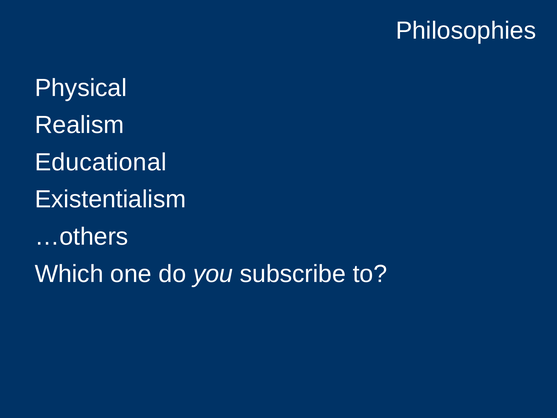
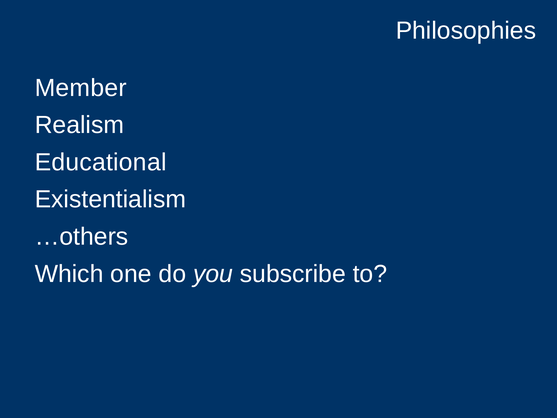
Physical: Physical -> Member
